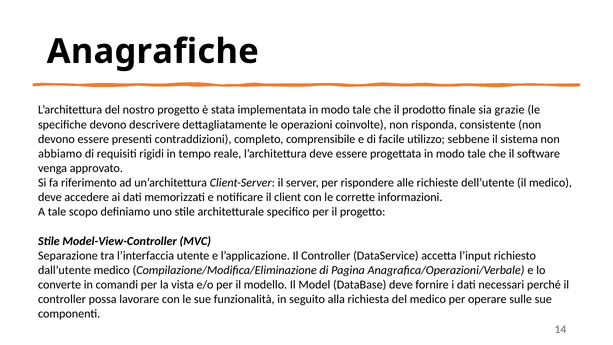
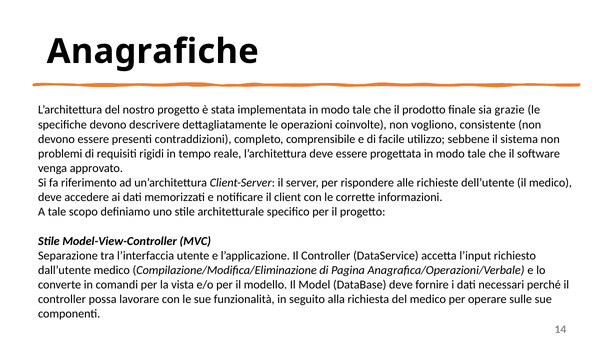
risponda: risponda -> vogliono
abbiamo: abbiamo -> problemi
